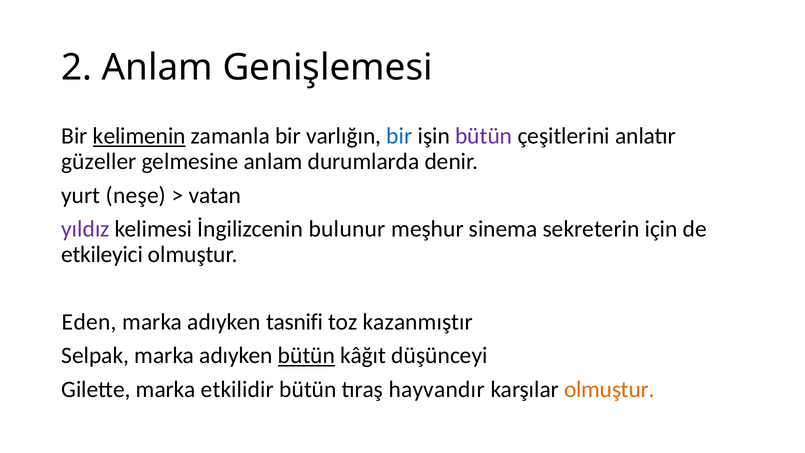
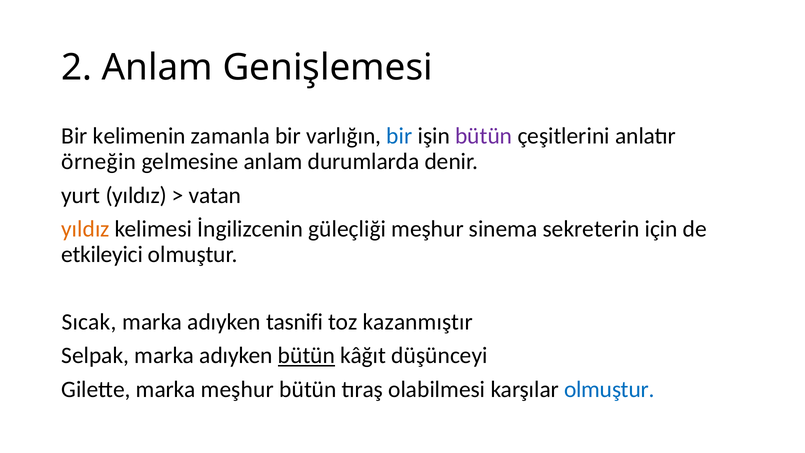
kelimenin underline: present -> none
güzeller: güzeller -> örneğin
yurt neşe: neşe -> yıldız
yıldız at (86, 229) colour: purple -> orange
bulunur: bulunur -> güleçliği
Eden: Eden -> Sıcak
marka etkilidir: etkilidir -> meşhur
hayvandır: hayvandır -> olabilmesi
olmuştur at (609, 389) colour: orange -> blue
